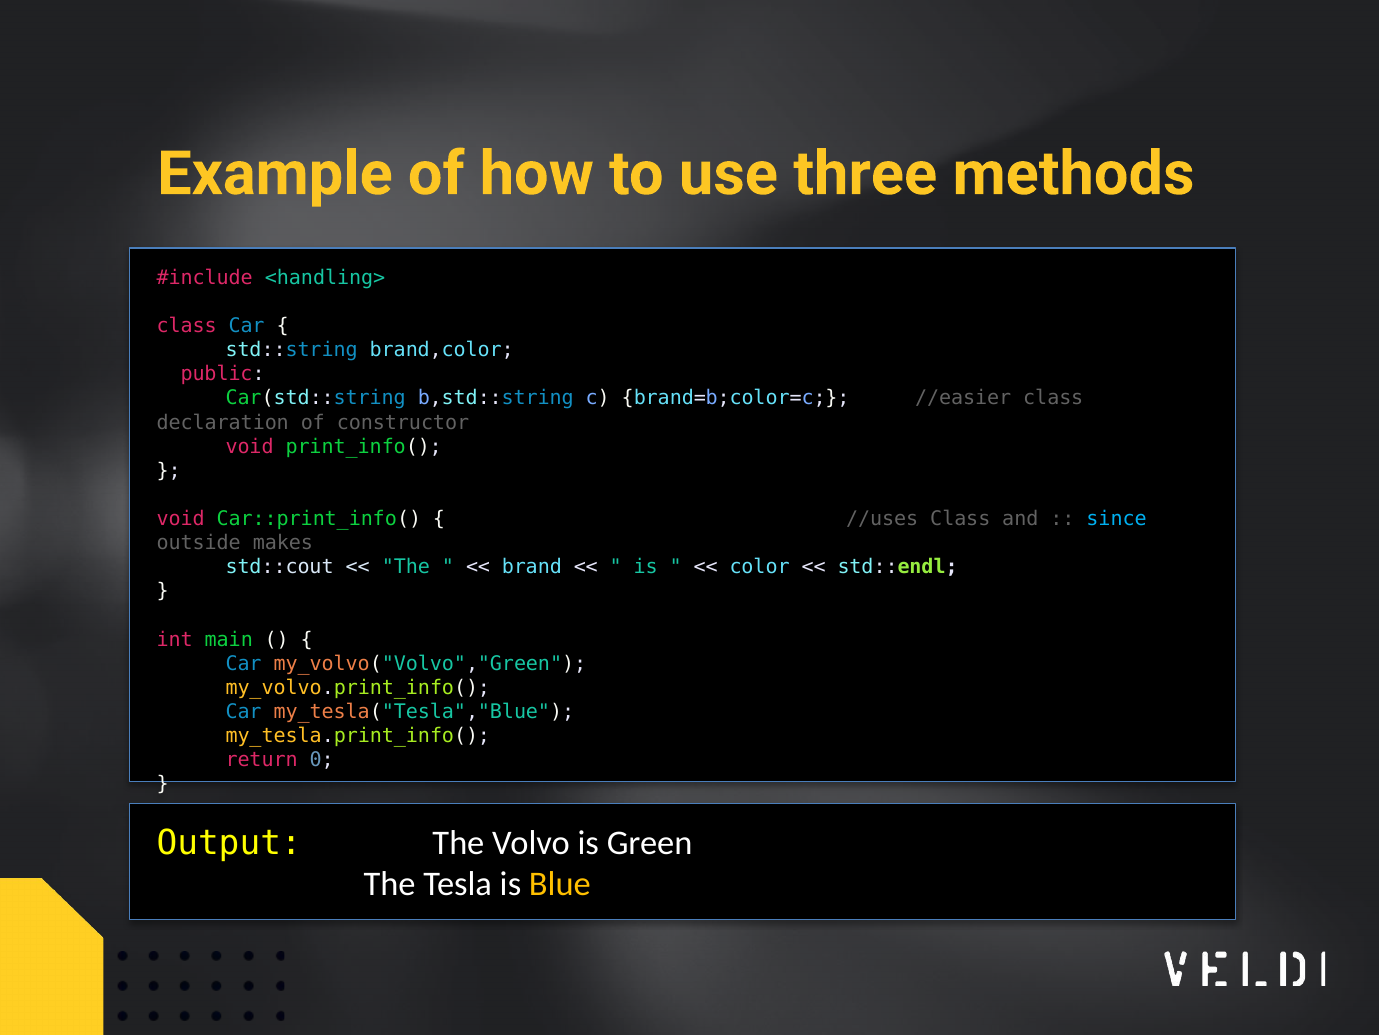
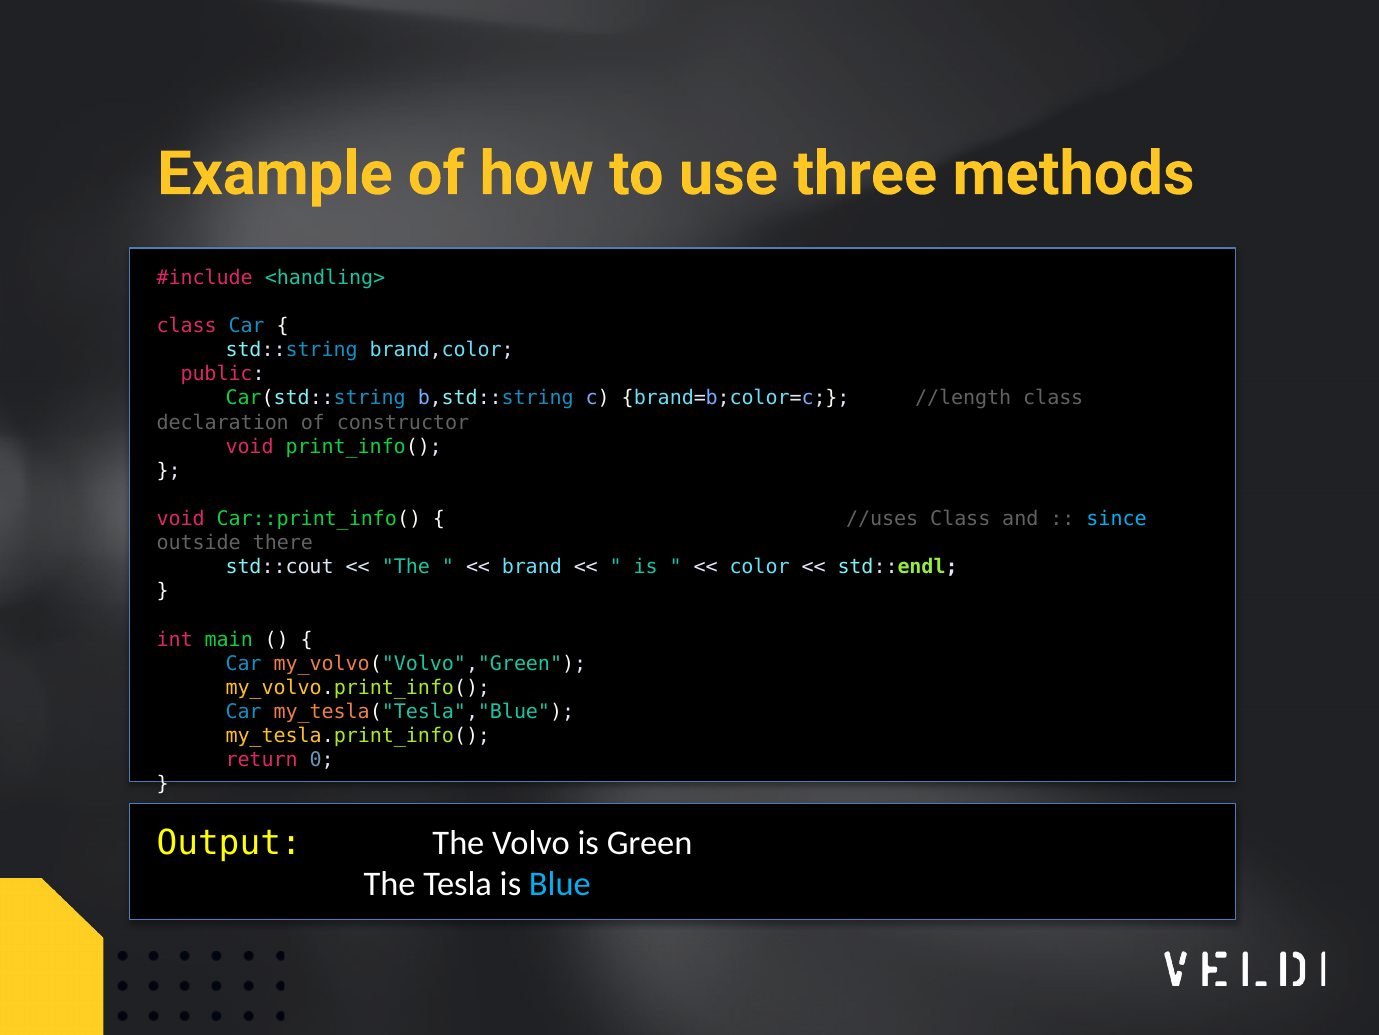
//easier: //easier -> //length
makes: makes -> there
Blue colour: yellow -> light blue
